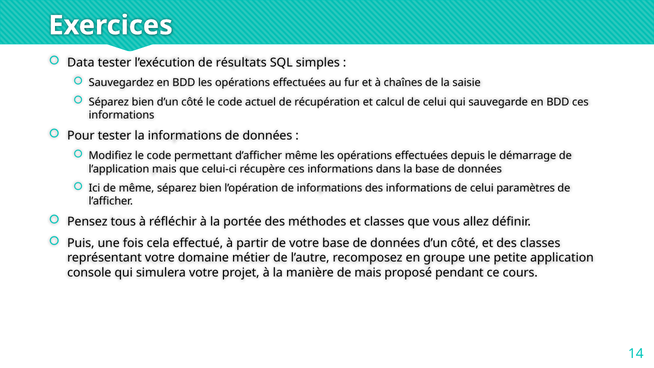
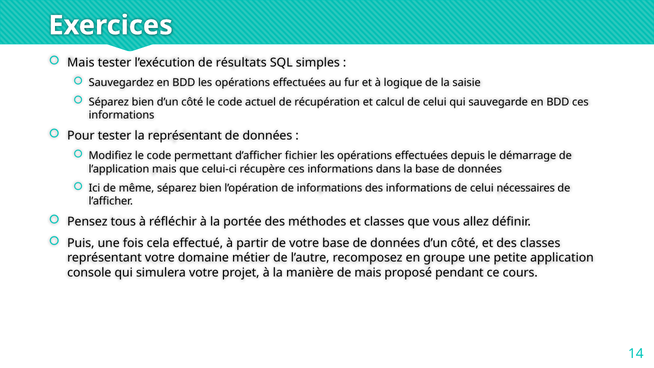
Data at (81, 63): Data -> Mais
chaînes: chaînes -> logique
la informations: informations -> représentant
d’afficher même: même -> fichier
paramètres: paramètres -> nécessaires
